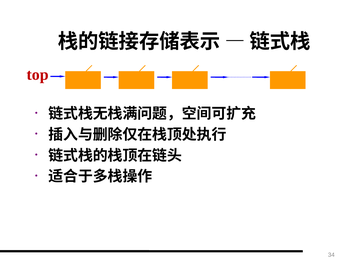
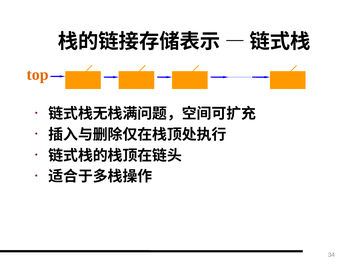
top colour: red -> orange
